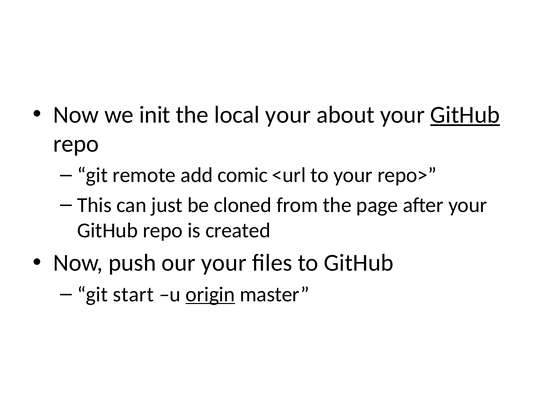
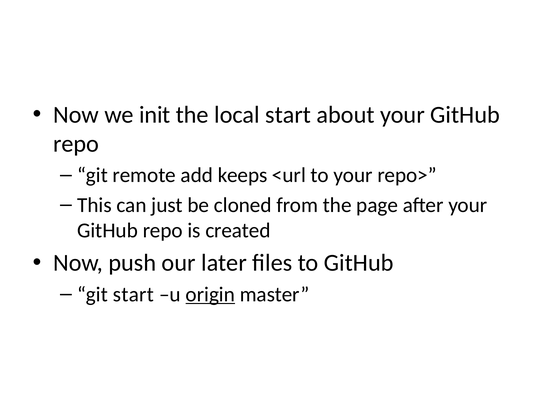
local your: your -> start
GitHub at (465, 115) underline: present -> none
comic: comic -> keeps
our your: your -> later
